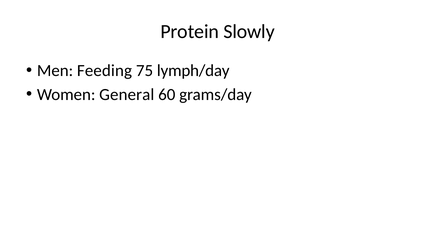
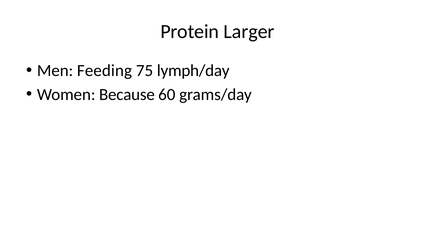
Slowly: Slowly -> Larger
General: General -> Because
